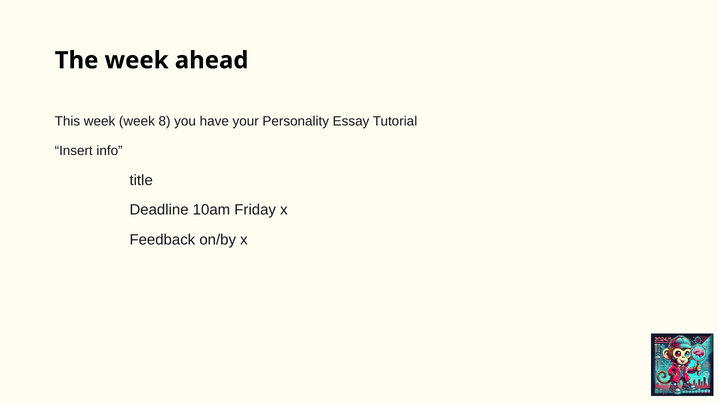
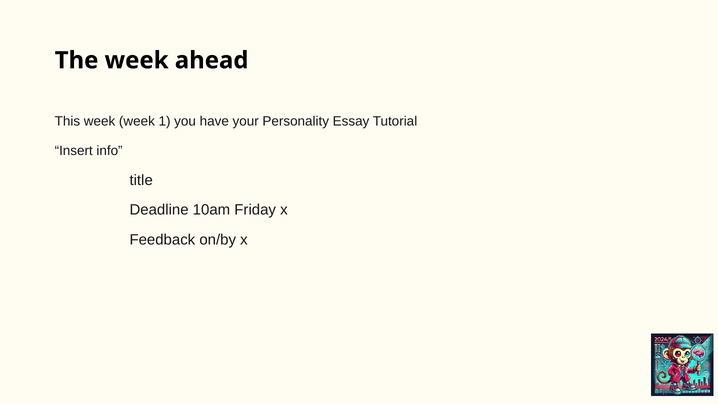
8: 8 -> 1
